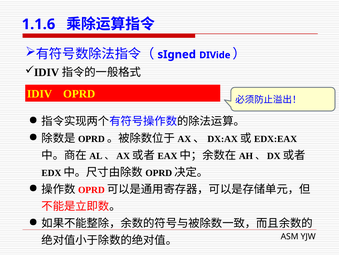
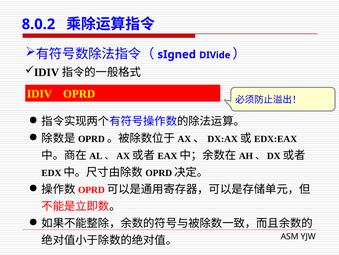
1.1.6: 1.1.6 -> 8.0.2
